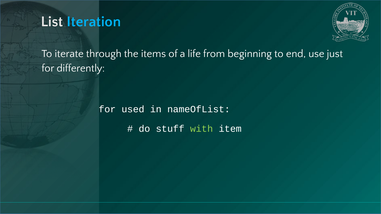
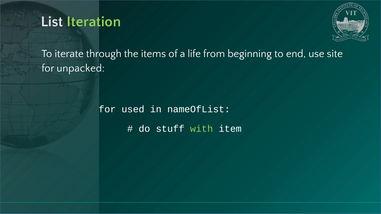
Iteration colour: light blue -> light green
just: just -> site
differently: differently -> unpacked
